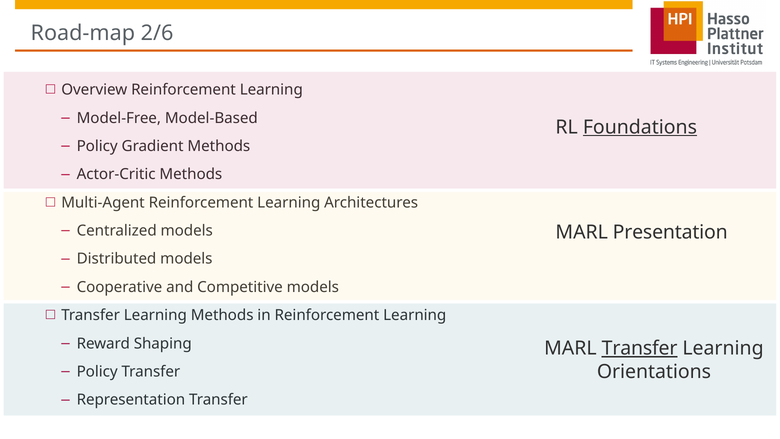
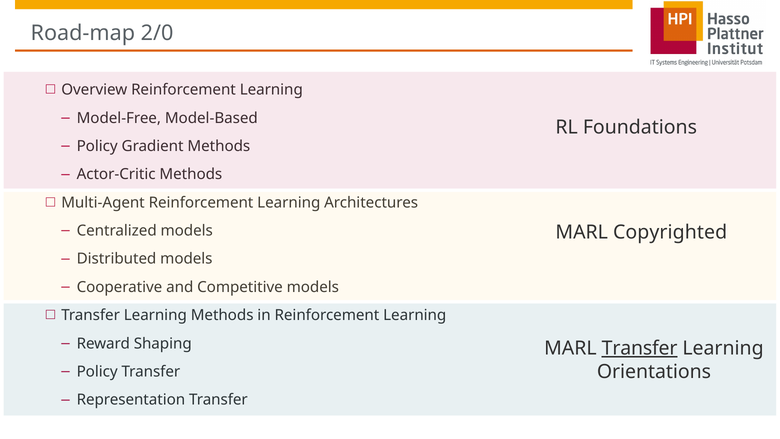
2/6: 2/6 -> 2/0
Foundations underline: present -> none
Presentation: Presentation -> Copyrighted
